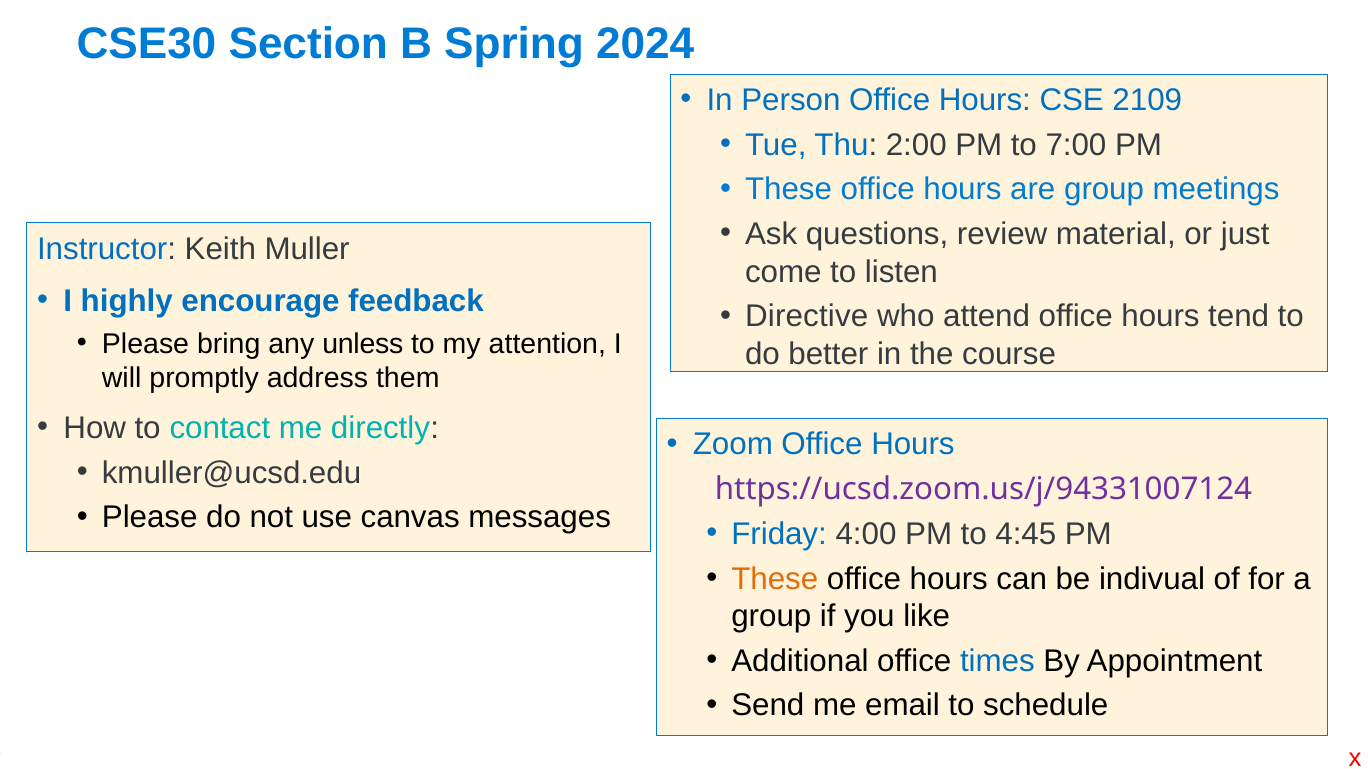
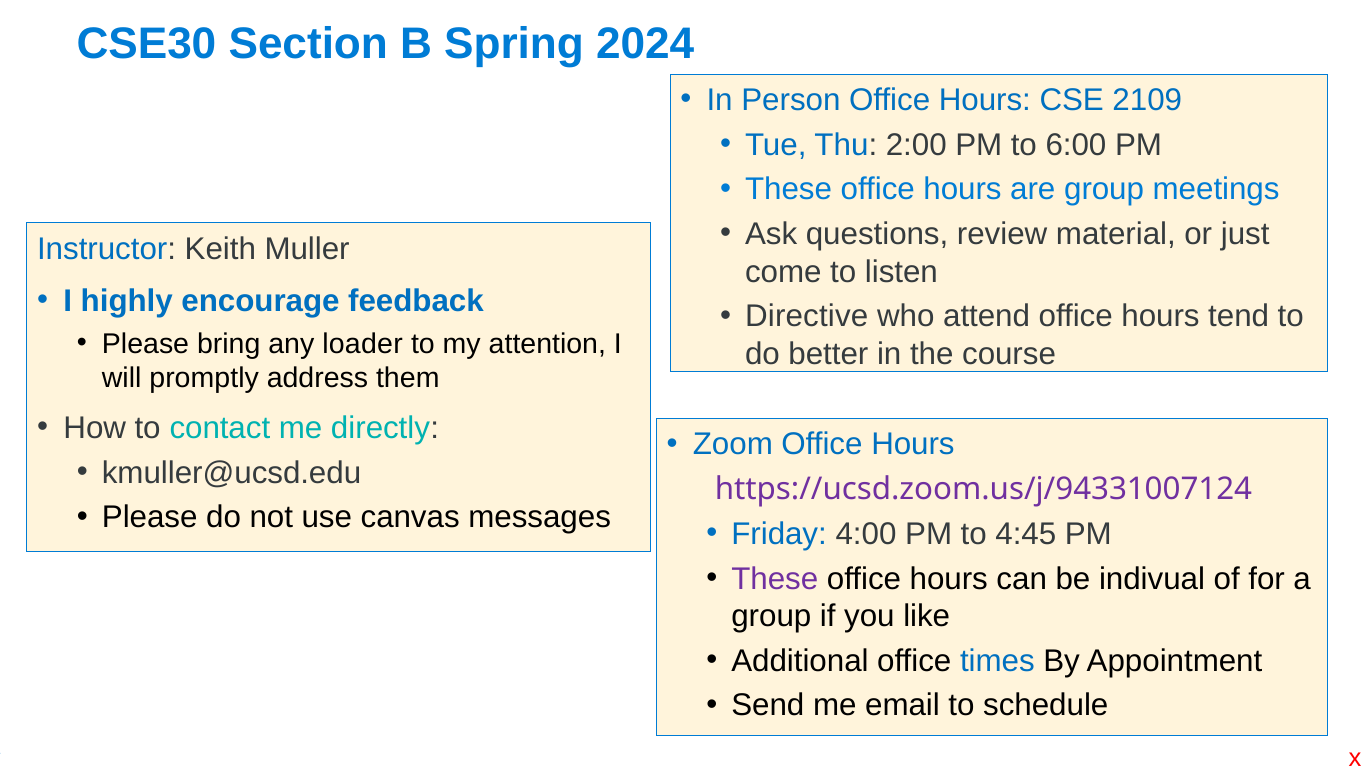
7:00: 7:00 -> 6:00
unless: unless -> loader
These at (775, 579) colour: orange -> purple
